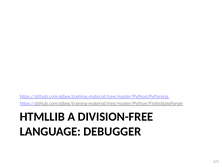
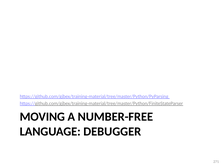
HTMLLIB: HTMLLIB -> MOVING
DIVISION-FREE: DIVISION-FREE -> NUMBER-FREE
